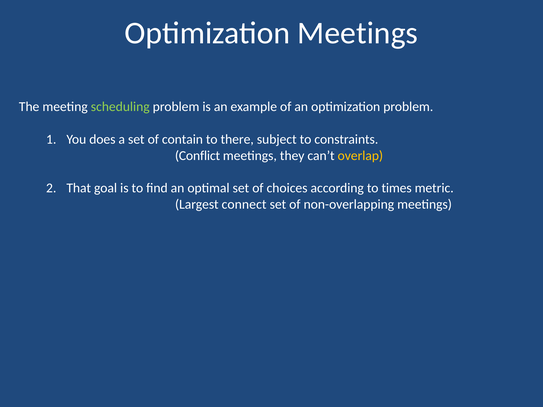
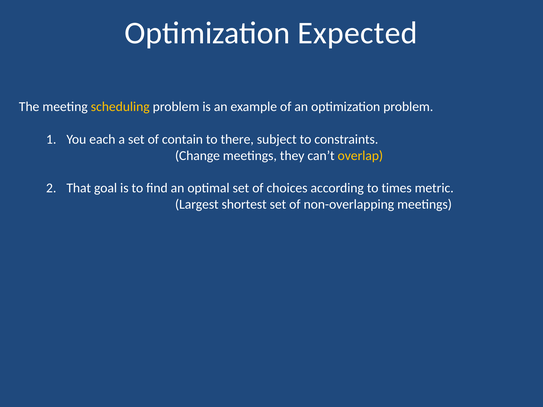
Optimization Meetings: Meetings -> Expected
scheduling colour: light green -> yellow
does: does -> each
Conflict: Conflict -> Change
connect: connect -> shortest
